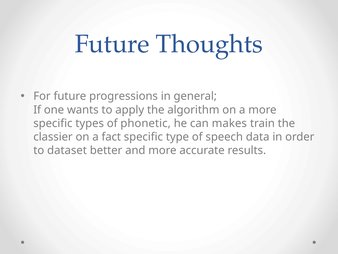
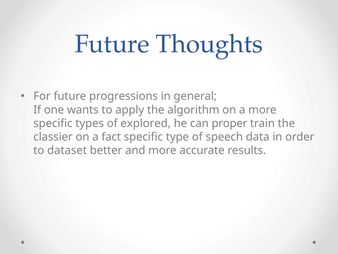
phonetic: phonetic -> explored
makes: makes -> proper
